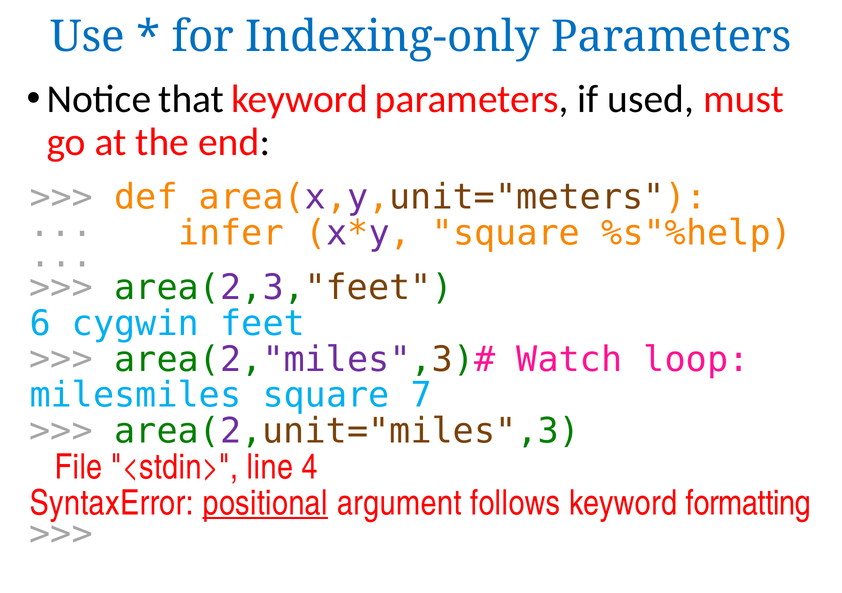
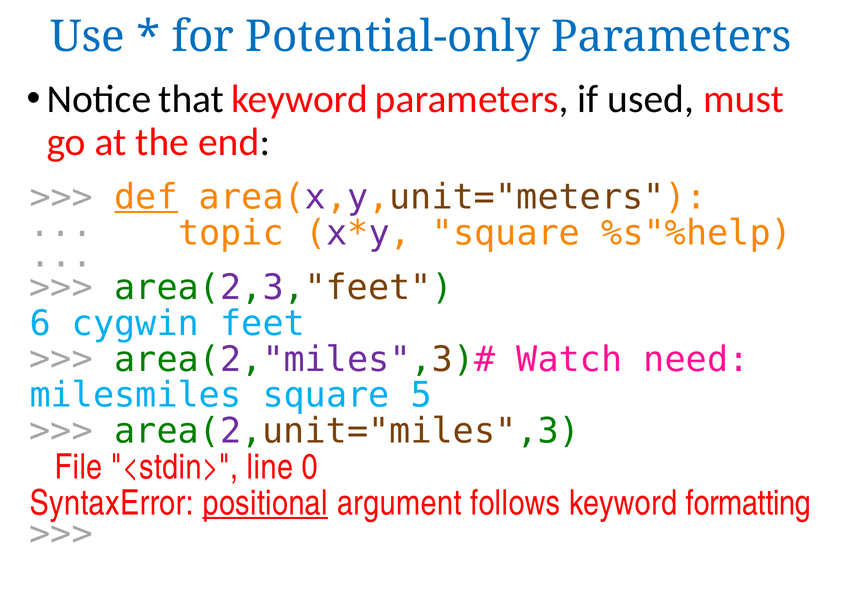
Indexing-only: Indexing-only -> Potential-only
def underline: none -> present
infer: infer -> topic
loop: loop -> need
7: 7 -> 5
4: 4 -> 0
